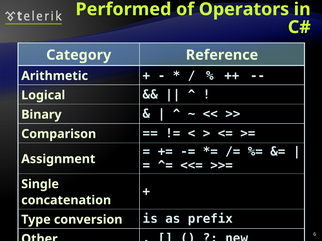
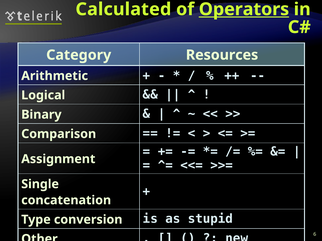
Performed: Performed -> Calculated
Operators underline: none -> present
Reference: Reference -> Resources
prefix: prefix -> stupid
